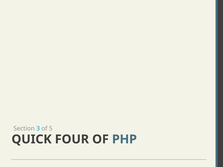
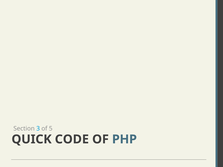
FOUR: FOUR -> CODE
